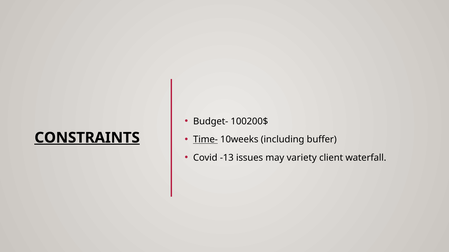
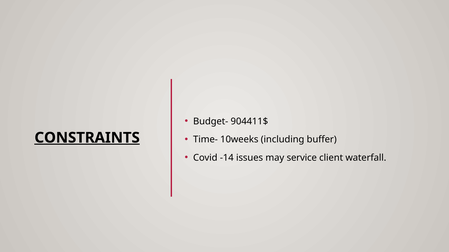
100200$: 100200$ -> 904411$
Time- underline: present -> none
-13: -13 -> -14
variety: variety -> service
